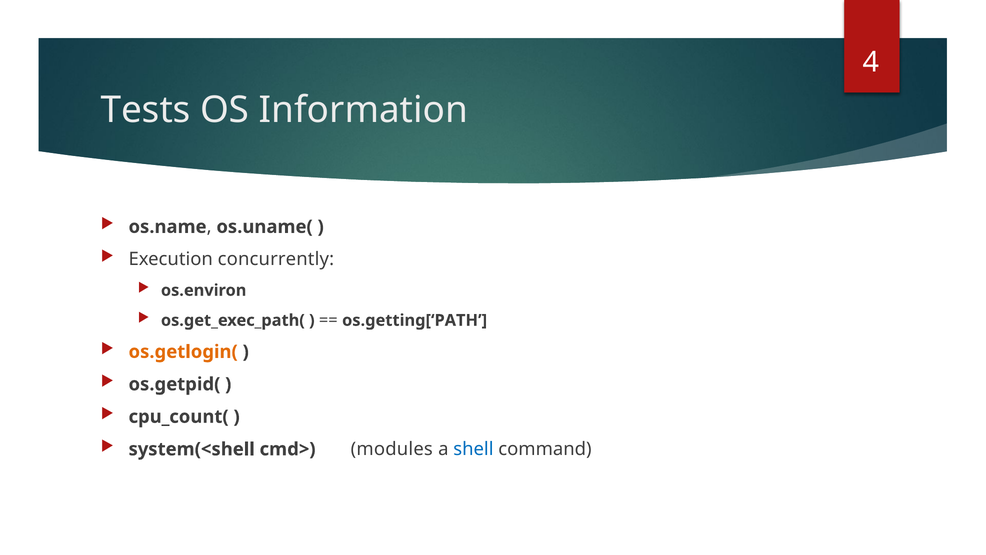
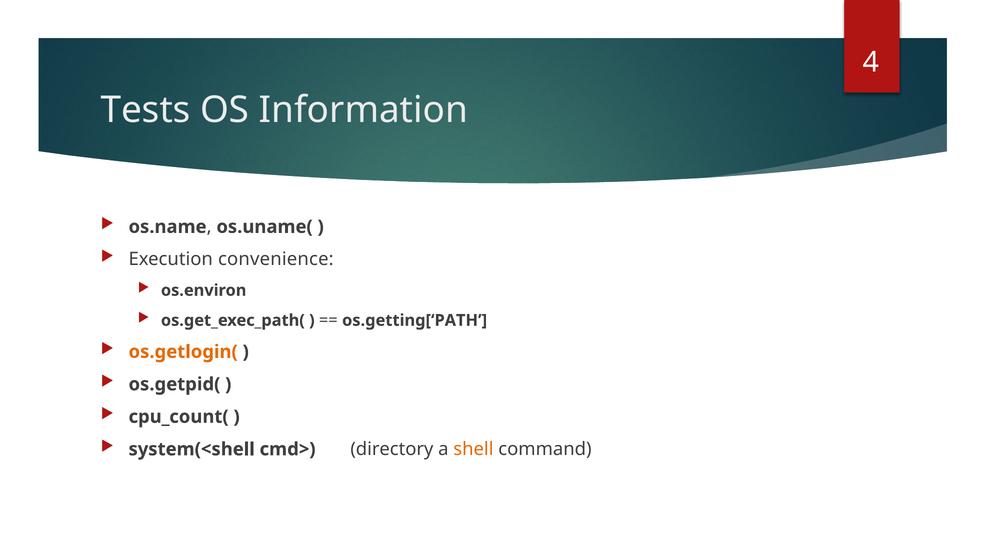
concurrently: concurrently -> convenience
modules: modules -> directory
shell colour: blue -> orange
